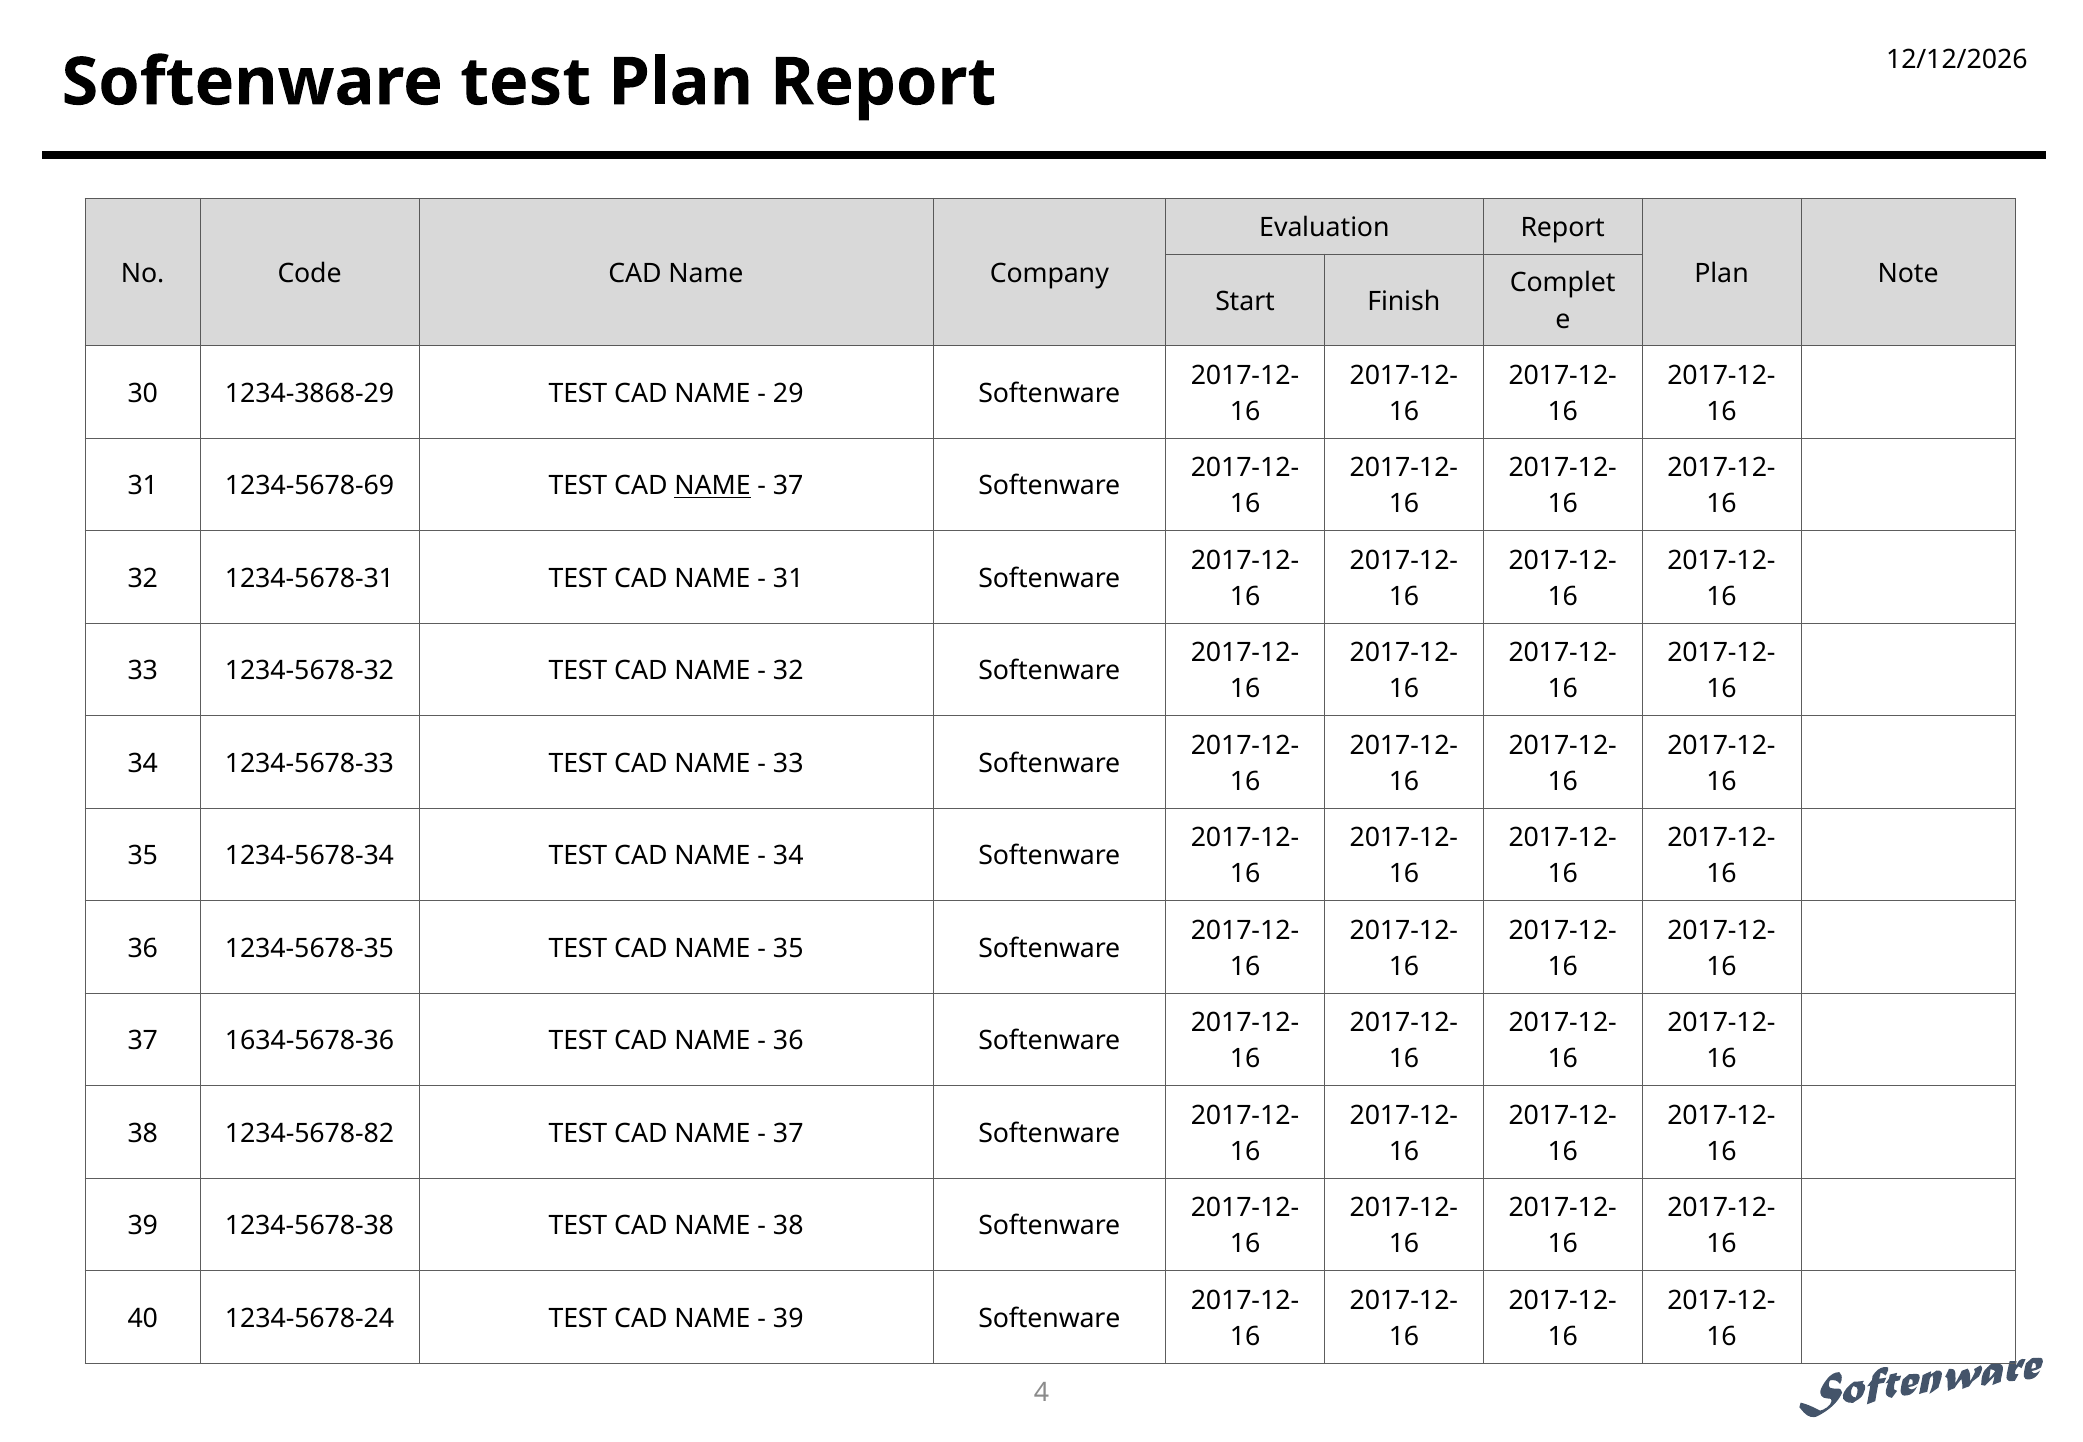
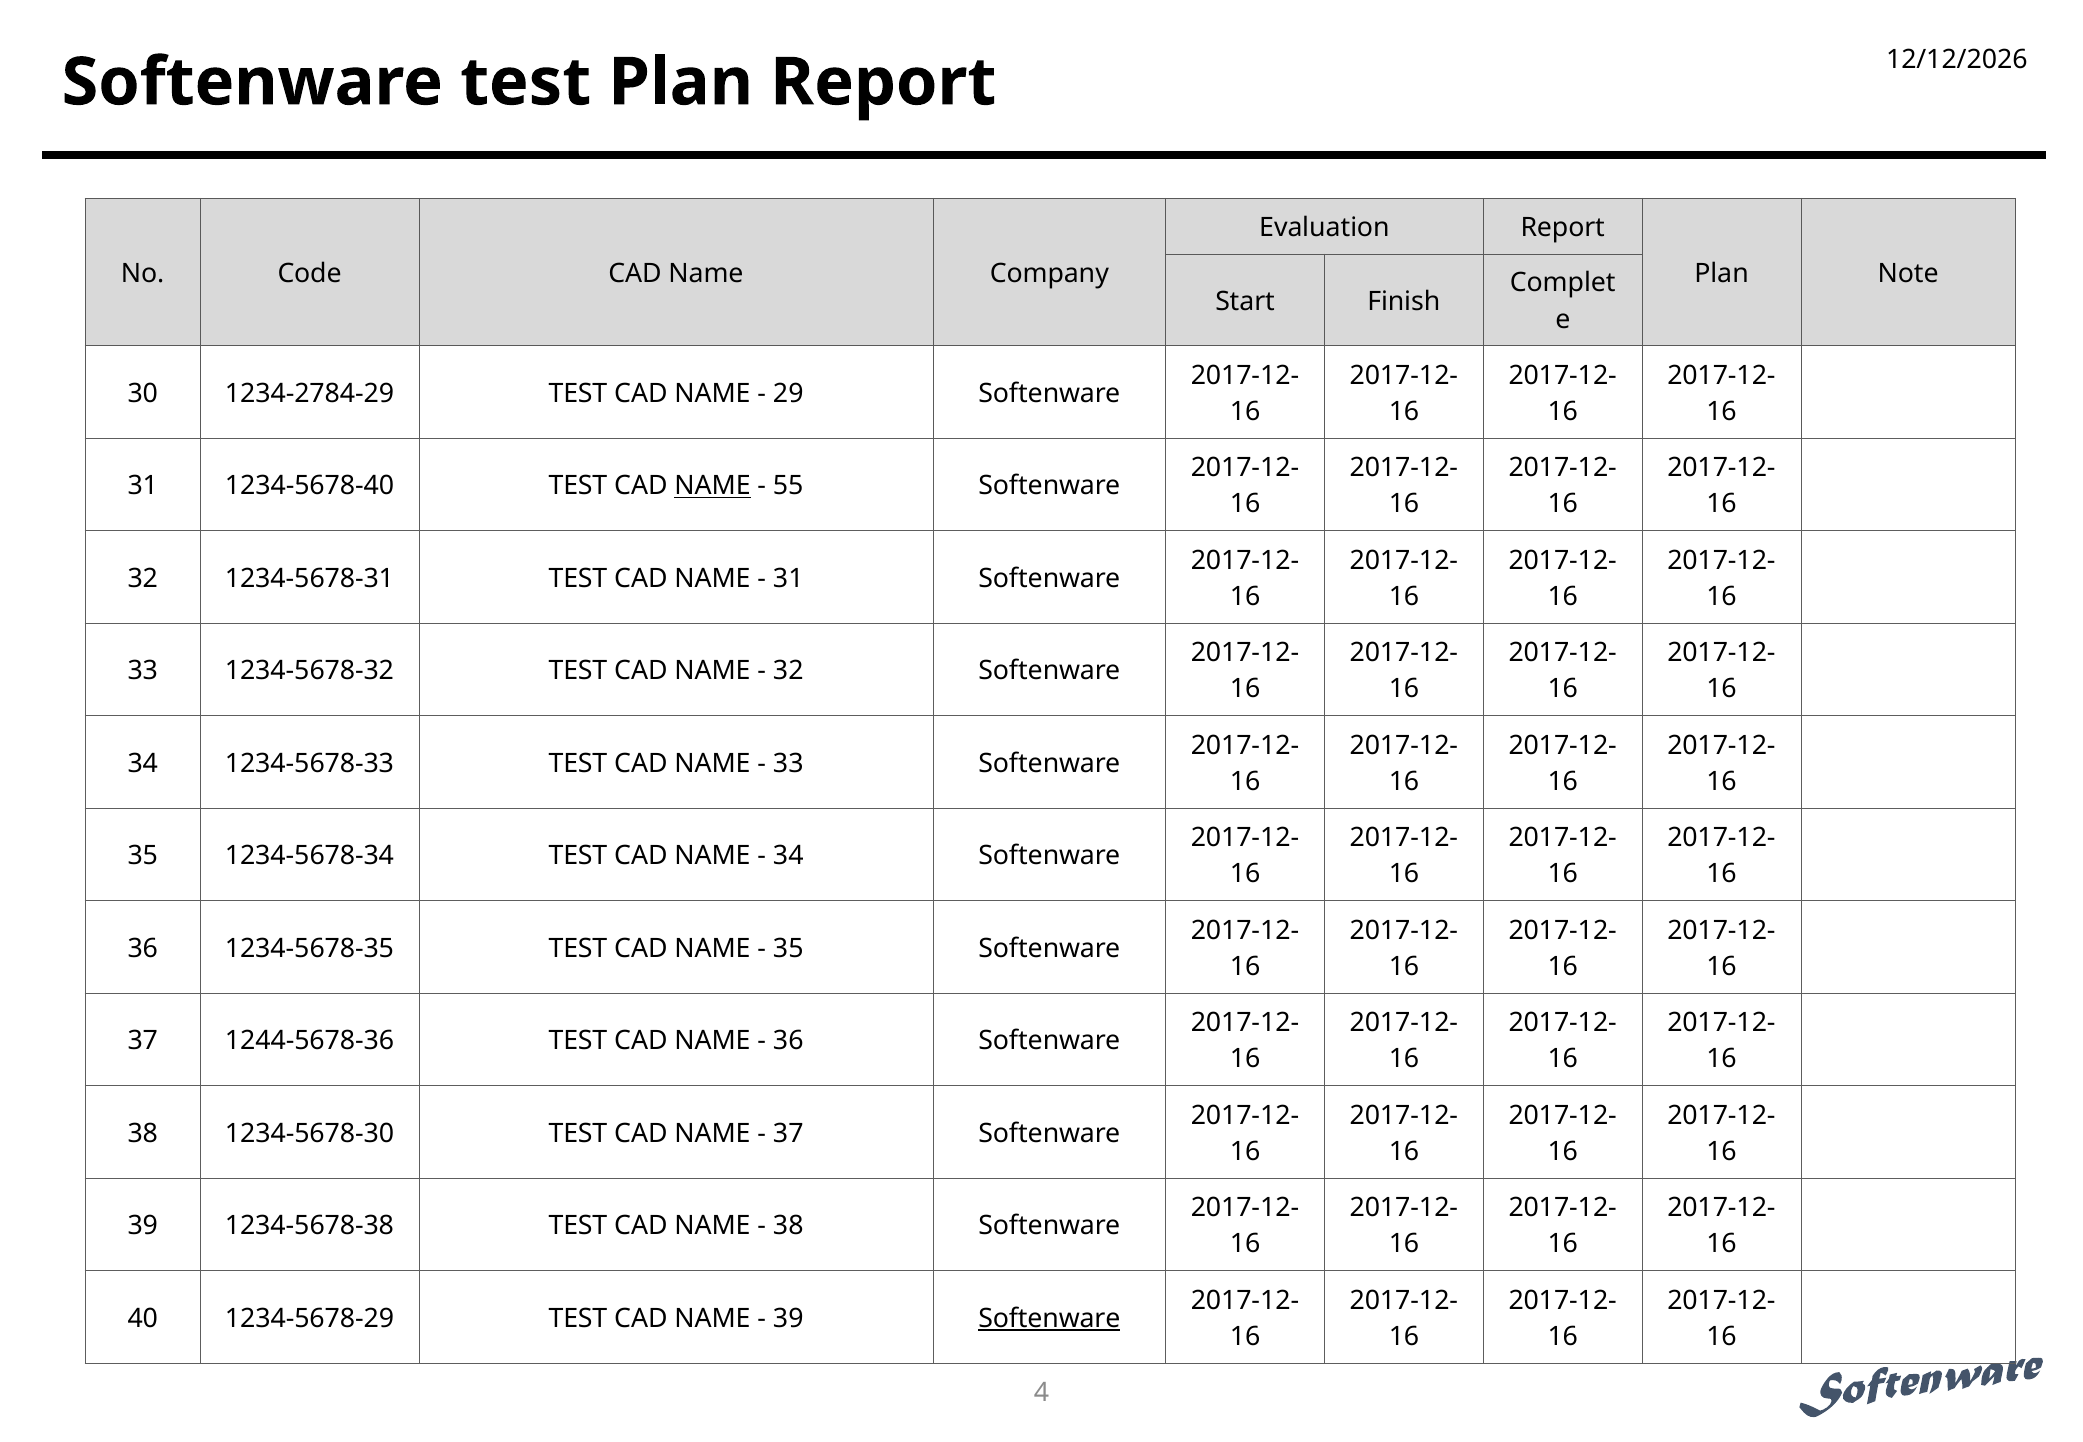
1234-3868-29: 1234-3868-29 -> 1234-2784-29
1234-5678-69: 1234-5678-69 -> 1234-5678-40
37 at (788, 486): 37 -> 55
1634-5678-36: 1634-5678-36 -> 1244-5678-36
1234-5678-82: 1234-5678-82 -> 1234-5678-30
1234-5678-24: 1234-5678-24 -> 1234-5678-29
Softenware at (1049, 1318) underline: none -> present
